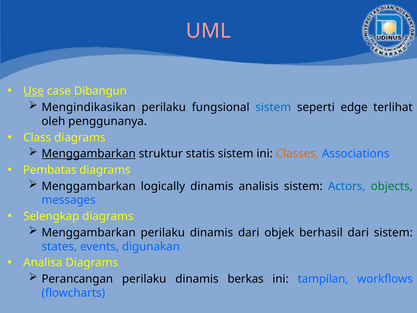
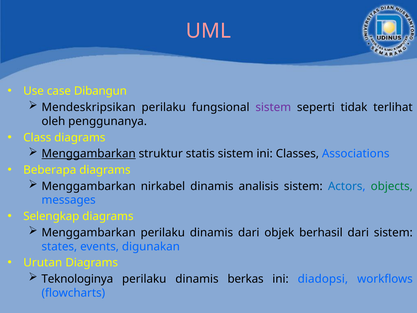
Use underline: present -> none
Mengindikasikan: Mengindikasikan -> Mendeskripsikan
sistem at (273, 107) colour: blue -> purple
edge: edge -> tidak
Classes colour: orange -> black
Pembatas: Pembatas -> Beberapa
logically: logically -> nirkabel
Analisa: Analisa -> Urutan
Perancangan: Perancangan -> Teknologinya
tampilan: tampilan -> diadopsi
